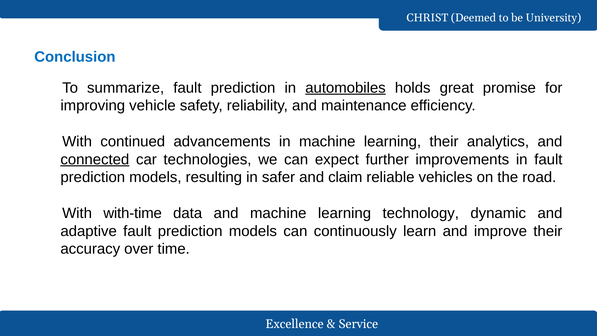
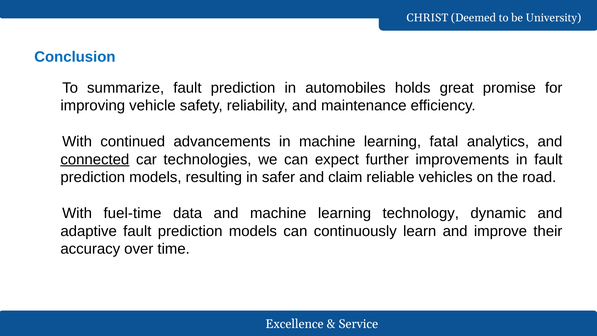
automobiles underline: present -> none
learning their: their -> fatal
with-time: with-time -> fuel-time
